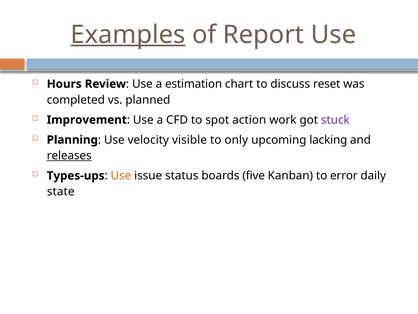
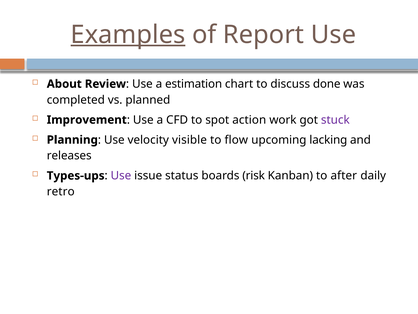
Hours: Hours -> About
reset: reset -> done
only: only -> flow
releases underline: present -> none
Use at (121, 175) colour: orange -> purple
five: five -> risk
error: error -> after
state: state -> retro
